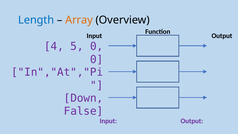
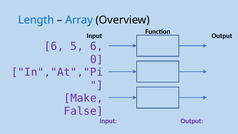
Array colour: orange -> blue
4 at (54, 46): 4 -> 6
5 0: 0 -> 6
Down: Down -> Make
